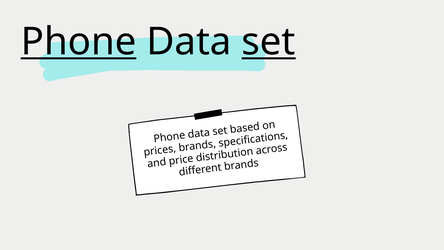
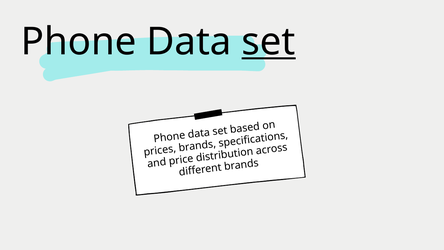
Phone underline: present -> none
